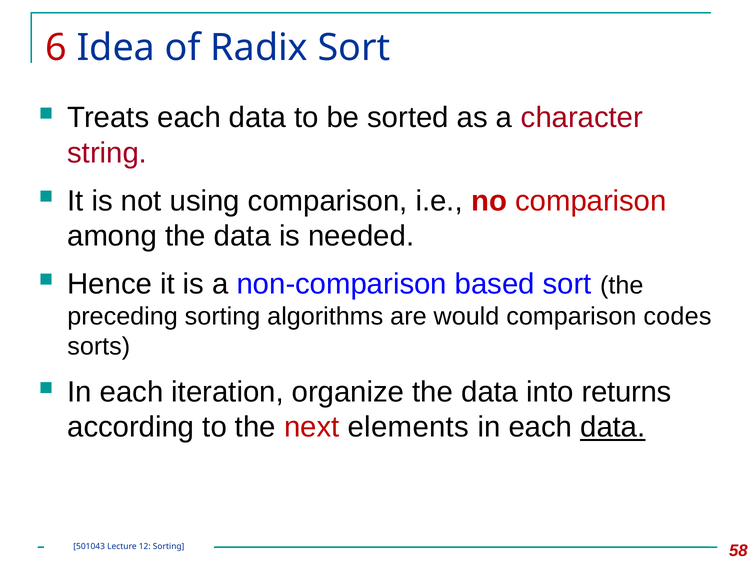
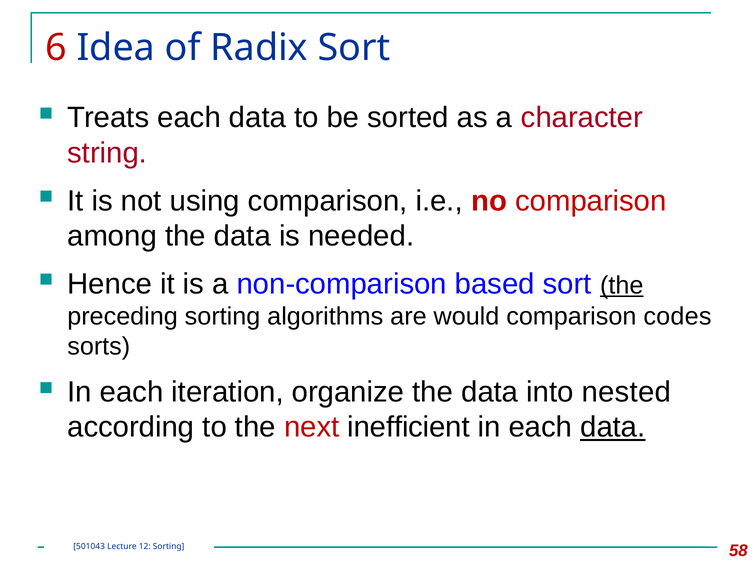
the at (622, 285) underline: none -> present
returns: returns -> nested
elements: elements -> inefficient
